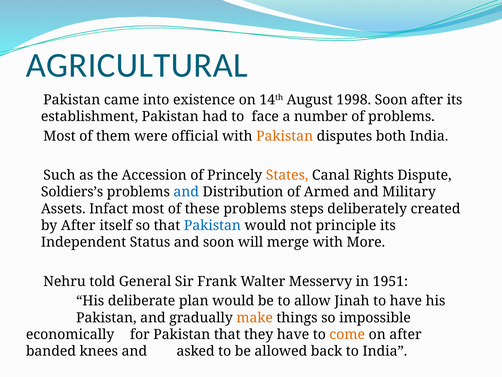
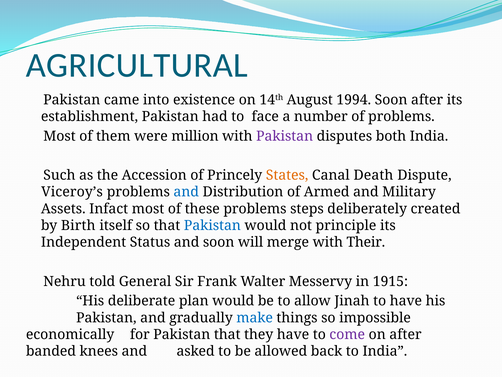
1998: 1998 -> 1994
official: official -> million
Pakistan at (285, 136) colour: orange -> purple
Rights: Rights -> Death
Soldiers’s: Soldiers’s -> Viceroy’s
by After: After -> Birth
More: More -> Their
1951: 1951 -> 1915
make colour: orange -> blue
come colour: orange -> purple
